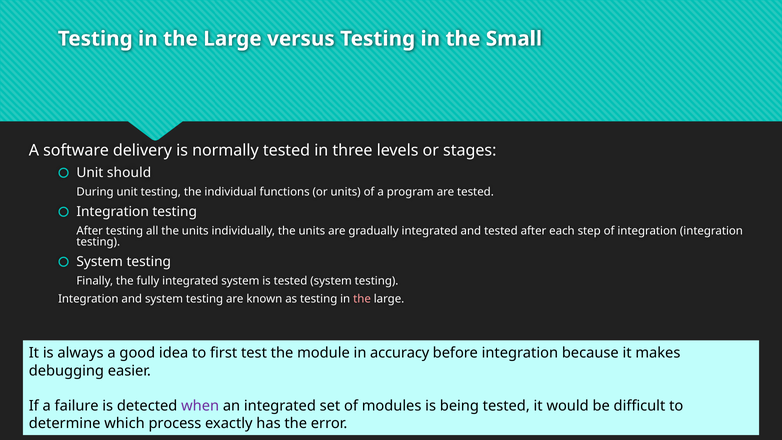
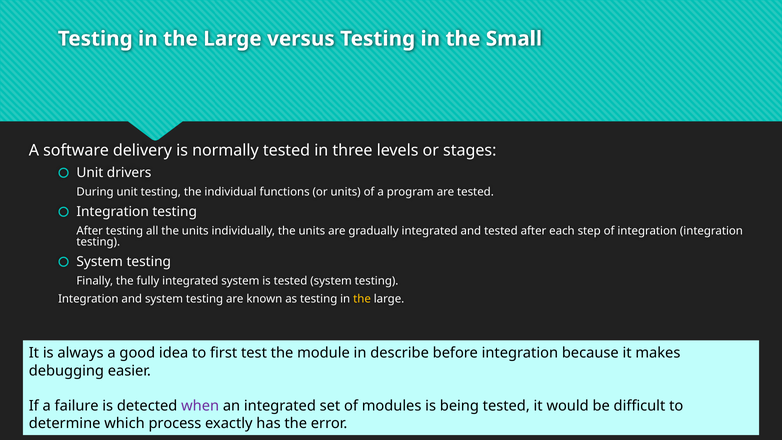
should: should -> drivers
the at (362, 299) colour: pink -> yellow
accuracy: accuracy -> describe
